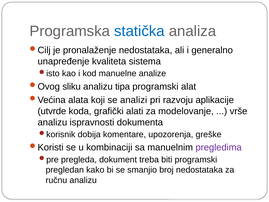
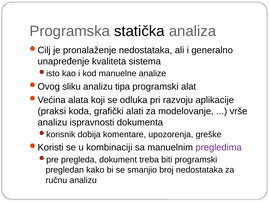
statička colour: blue -> black
analizi: analizi -> odluka
utvrde: utvrde -> praksi
